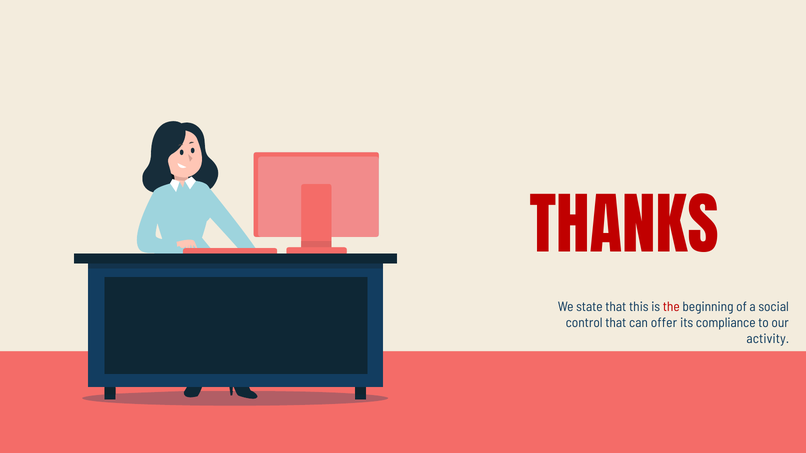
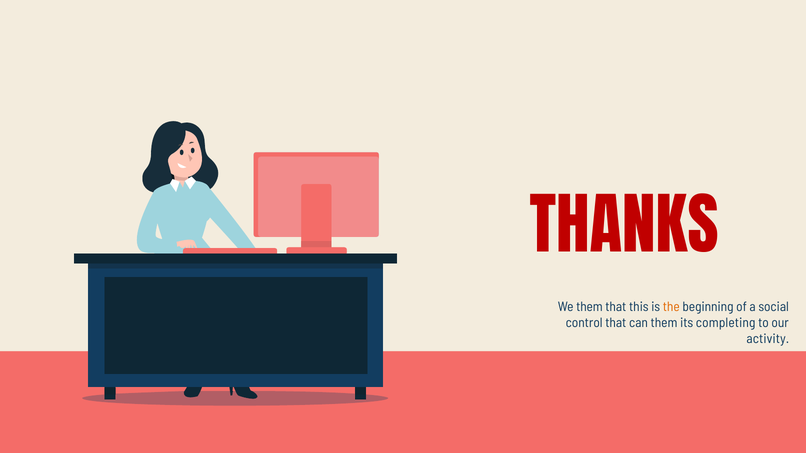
We state: state -> them
the colour: red -> orange
can offer: offer -> them
compliance: compliance -> completing
